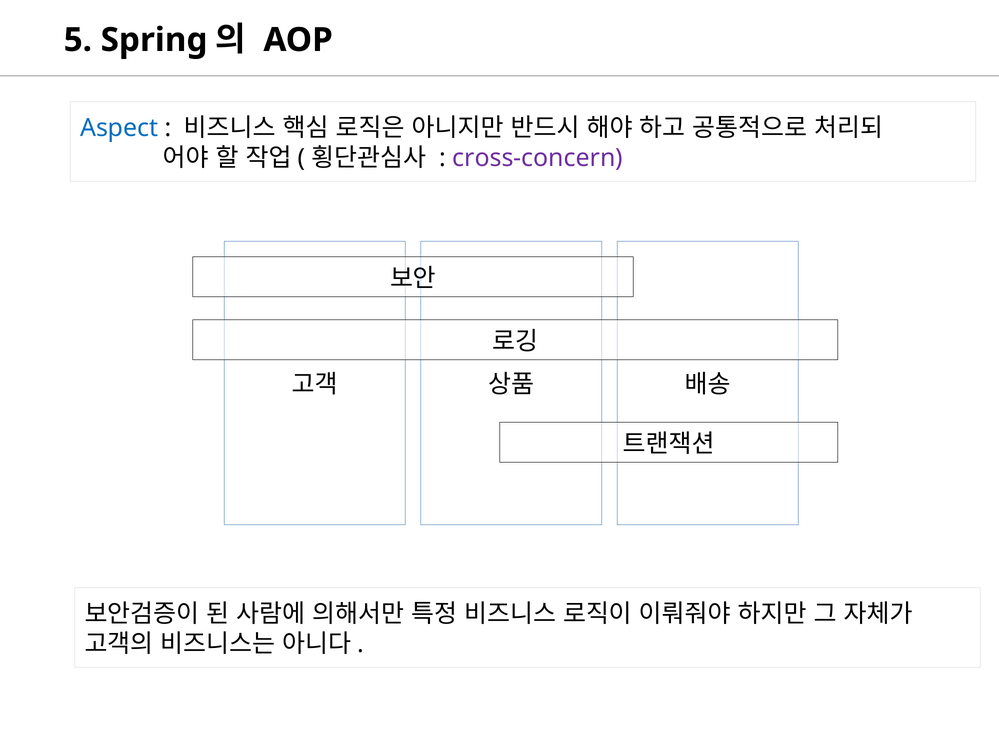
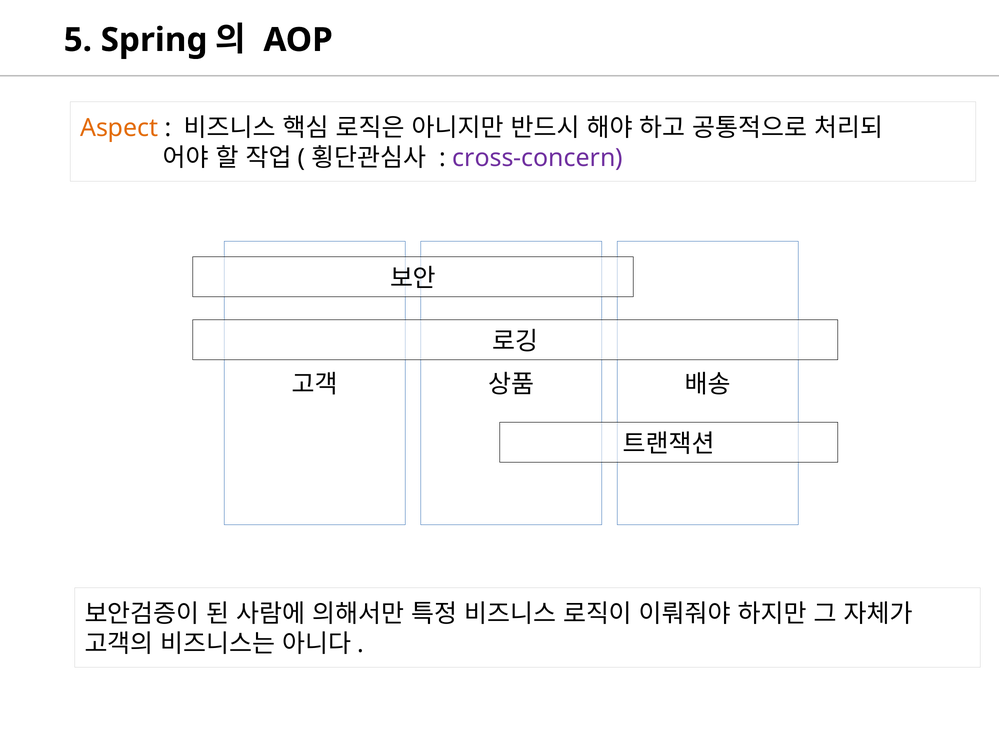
Aspect colour: blue -> orange
